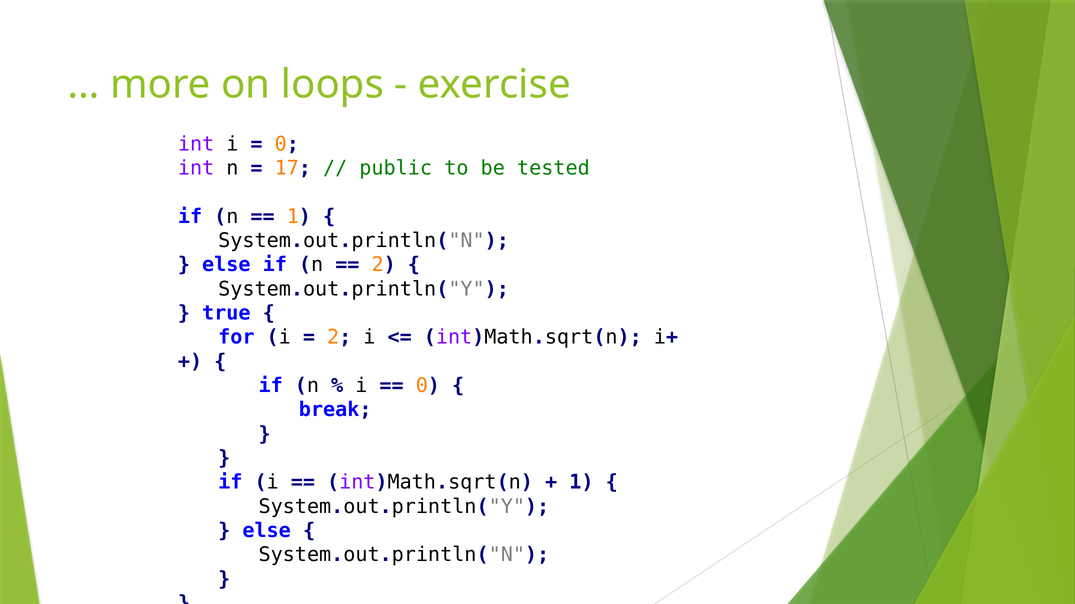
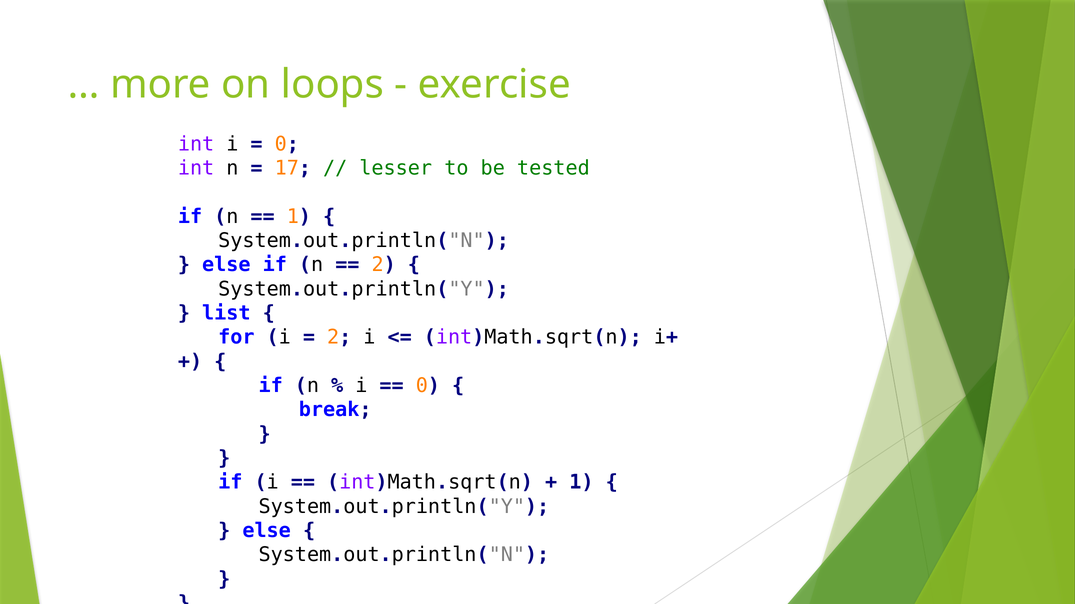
public: public -> lesser
true: true -> list
